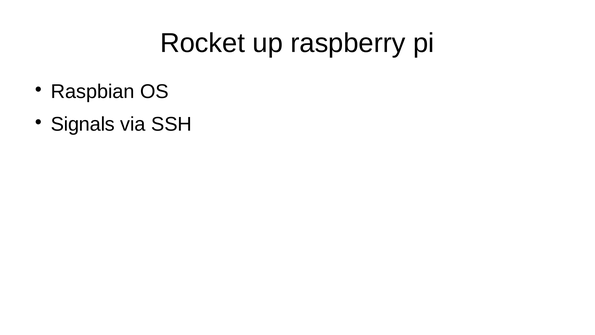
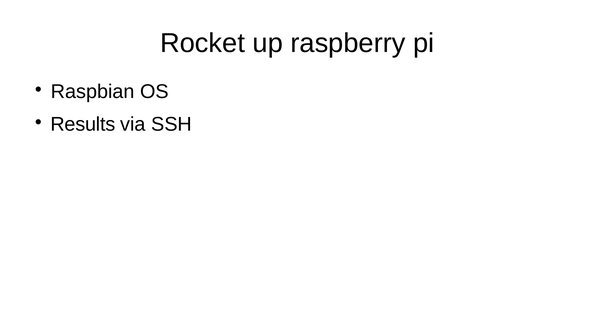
Signals: Signals -> Results
